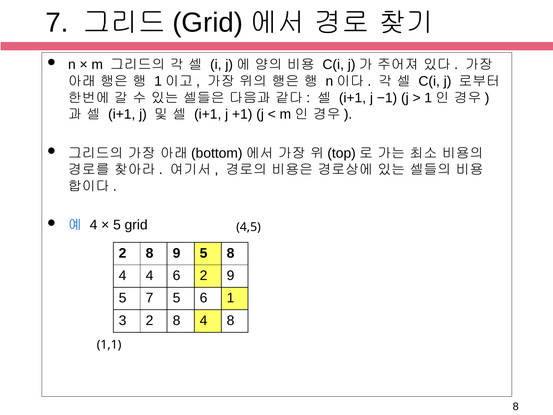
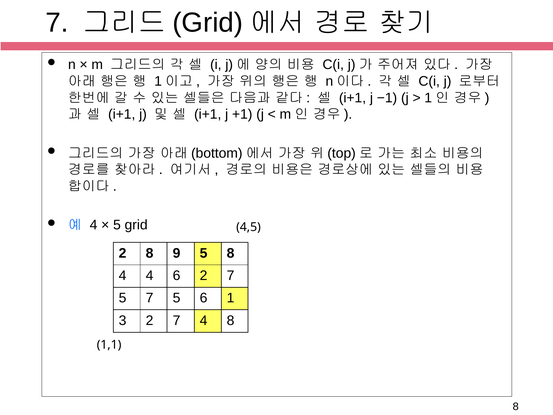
6 2 9: 9 -> 7
3 2 8: 8 -> 7
